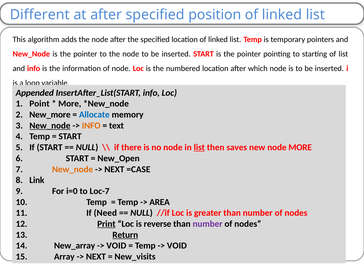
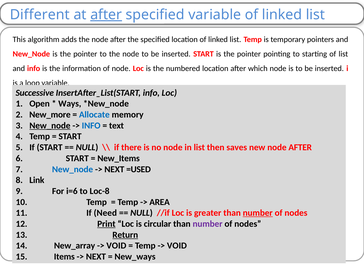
after at (106, 15) underline: none -> present
specified position: position -> variable
Appended: Appended -> Successive
Point: Point -> Open
More at (70, 104): More -> Ways
INFO at (91, 126) colour: orange -> blue
list at (199, 147) underline: present -> none
new node MORE: MORE -> AFTER
New_Open: New_Open -> New_Items
New_node at (73, 169) colour: orange -> blue
=CASE: =CASE -> =USED
i=0: i=0 -> i=6
Loc-7: Loc-7 -> Loc-8
number at (258, 213) underline: none -> present
reverse: reverse -> circular
Array: Array -> Items
New_visits: New_visits -> New_ways
